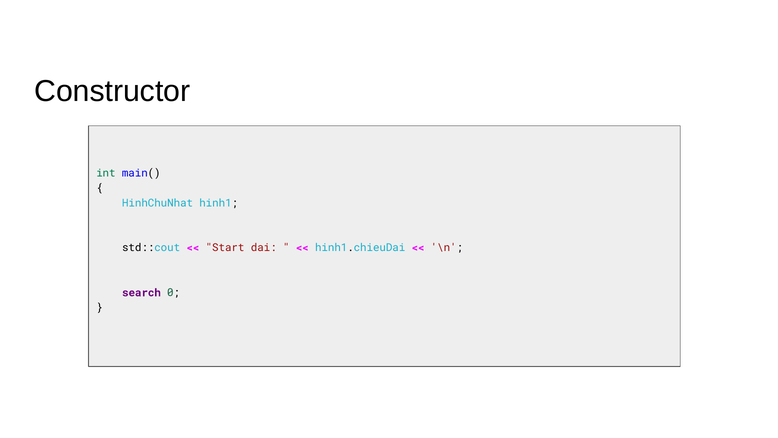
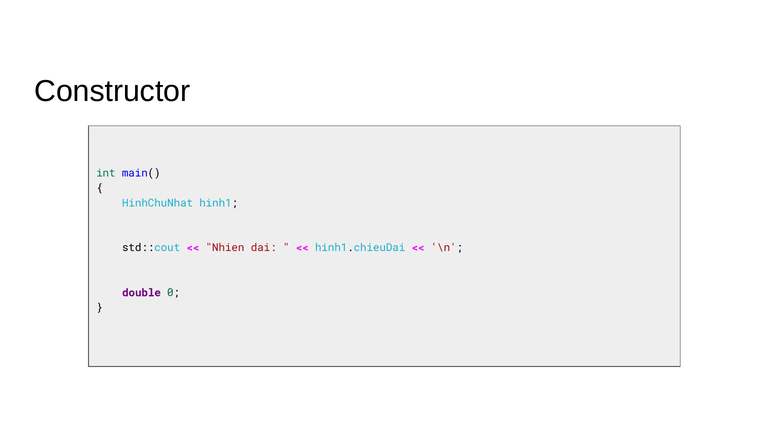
Start: Start -> Nhien
search: search -> double
